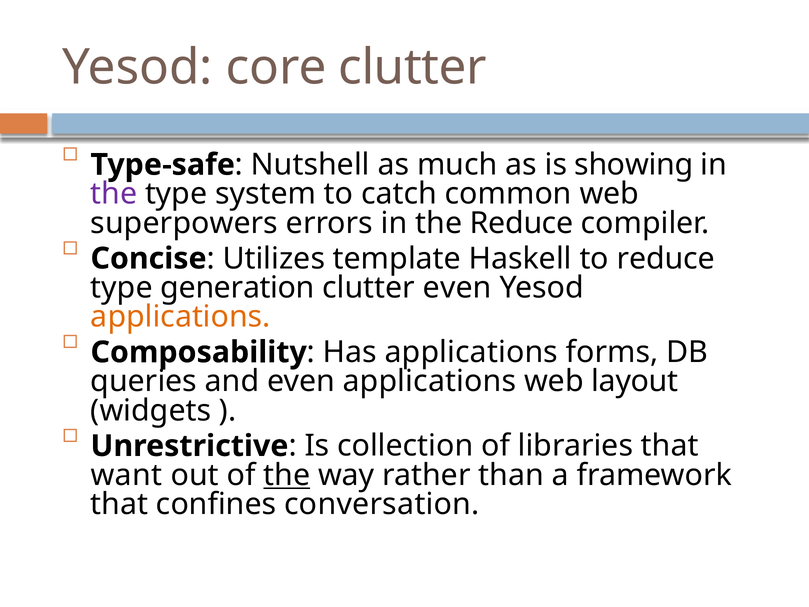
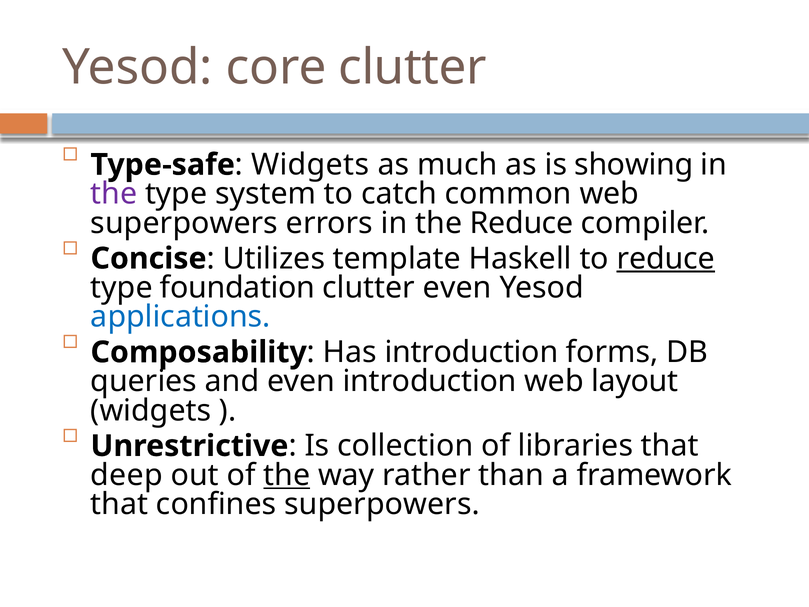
Nutshell at (310, 165): Nutshell -> Widgets
reduce at (666, 258) underline: none -> present
generation: generation -> foundation
applications at (181, 317) colour: orange -> blue
Has applications: applications -> introduction
even applications: applications -> introduction
want: want -> deep
confines conversation: conversation -> superpowers
